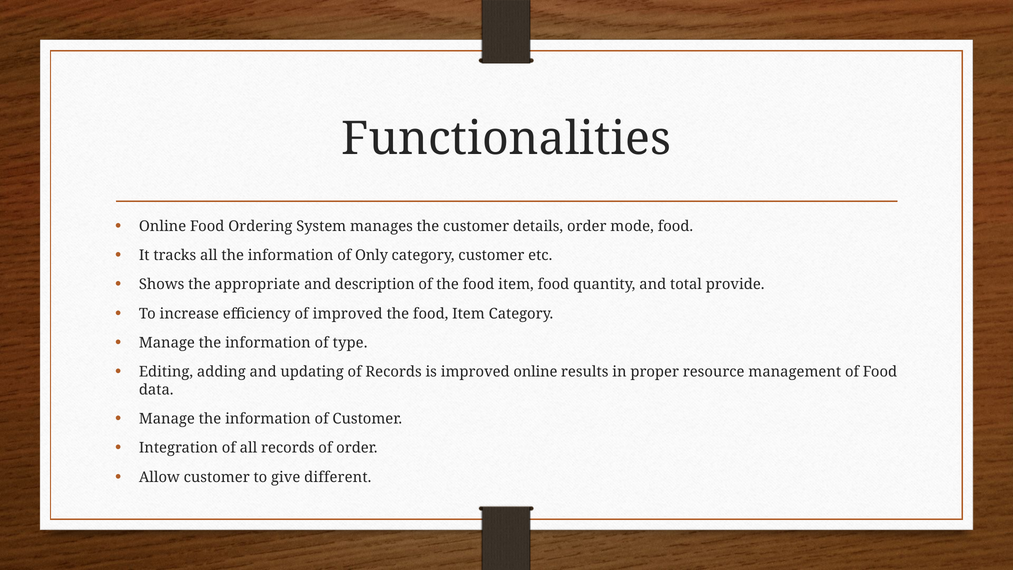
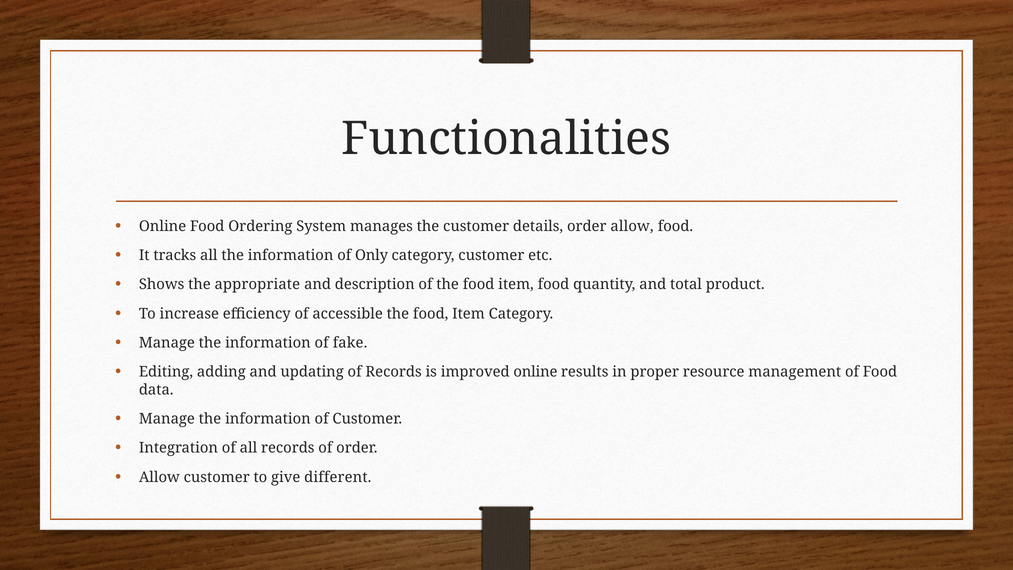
order mode: mode -> allow
provide: provide -> product
of improved: improved -> accessible
type: type -> fake
